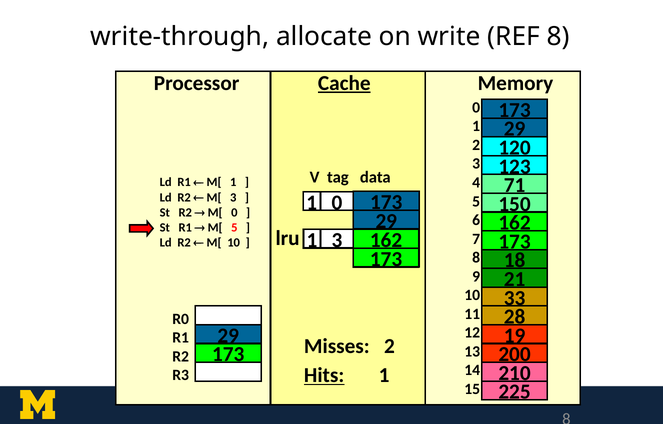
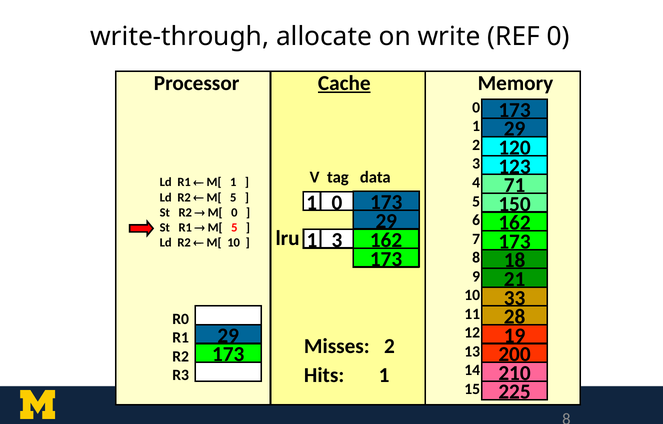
REF 8: 8 -> 0
3 at (233, 197): 3 -> 5
Hits underline: present -> none
